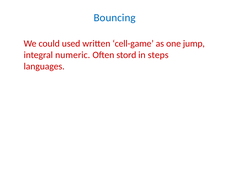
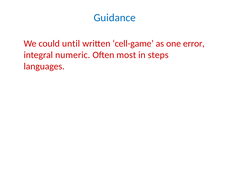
Bouncing: Bouncing -> Guidance
used: used -> until
jump: jump -> error
stord: stord -> most
